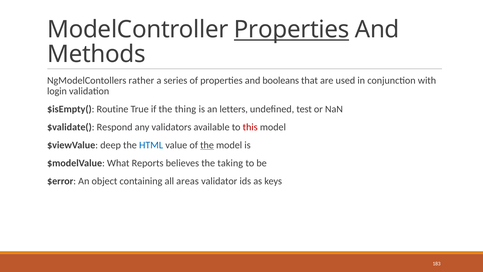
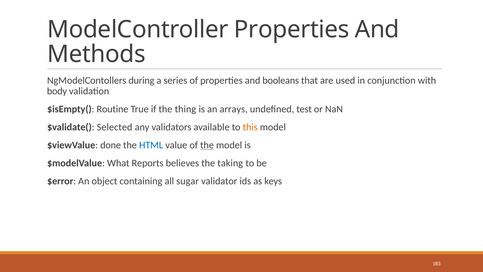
Properties at (292, 29) underline: present -> none
rather: rather -> during
login: login -> body
letters: letters -> arrays
Respond: Respond -> Selected
this colour: red -> orange
deep: deep -> done
areas: areas -> sugar
